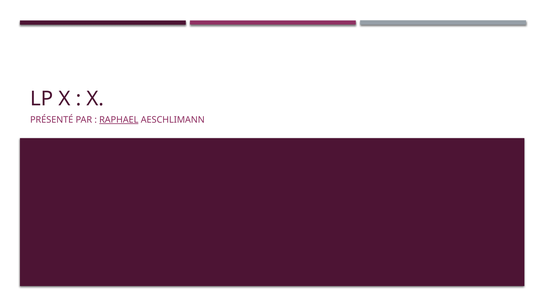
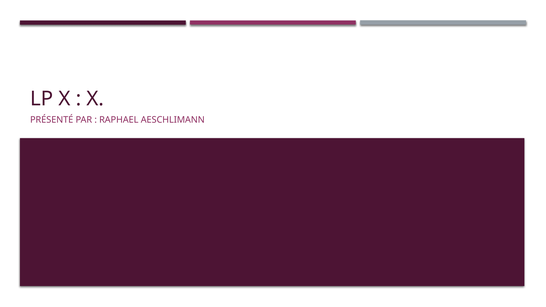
RAPHAEL underline: present -> none
